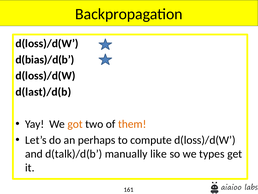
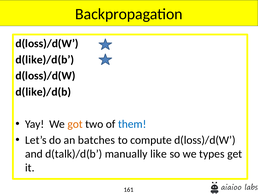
d(bias)/d(b at (45, 59): d(bias)/d(b -> d(like)/d(b
d(last)/d(b at (43, 92): d(last)/d(b -> d(like)/d(b
them colour: orange -> blue
perhaps: perhaps -> batches
